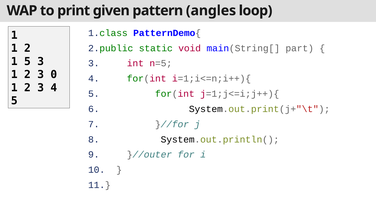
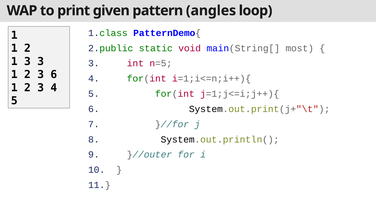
part: part -> most
1 5: 5 -> 3
3 0: 0 -> 6
